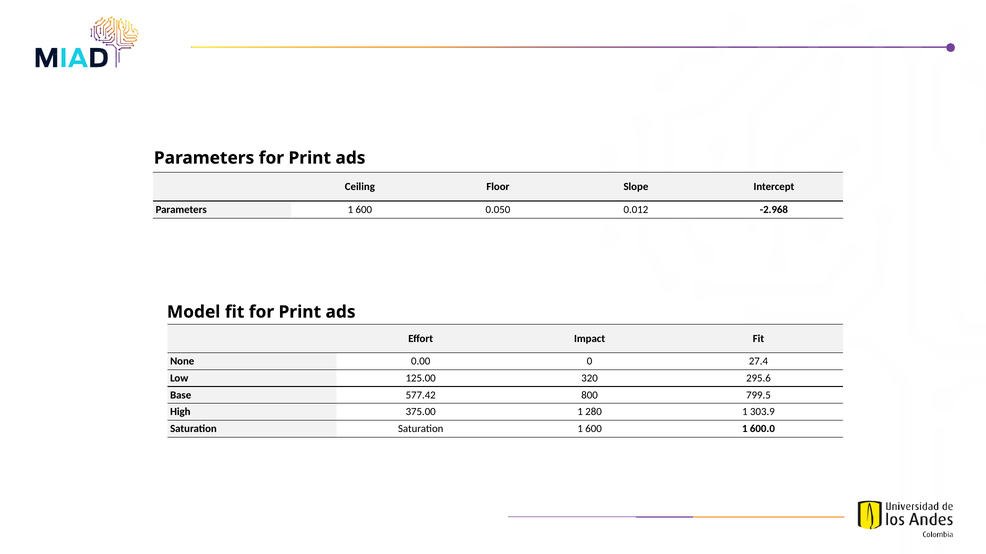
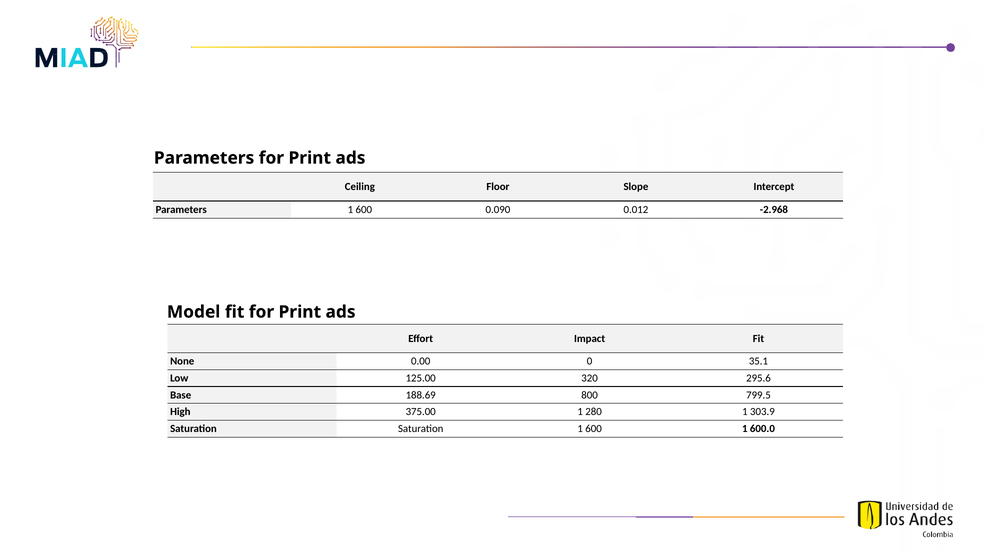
0.050: 0.050 -> 0.090
27.4: 27.4 -> 35.1
577.42: 577.42 -> 188.69
